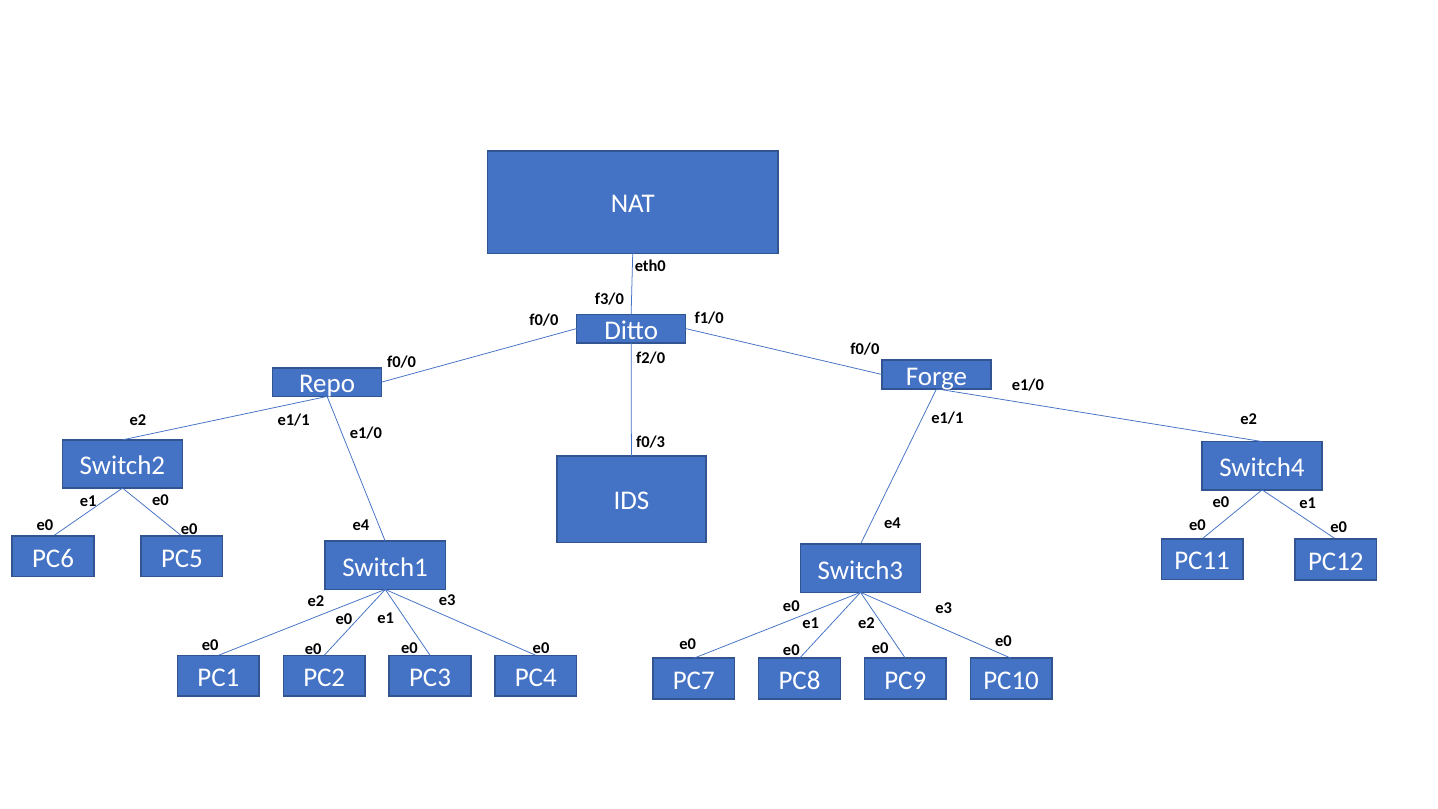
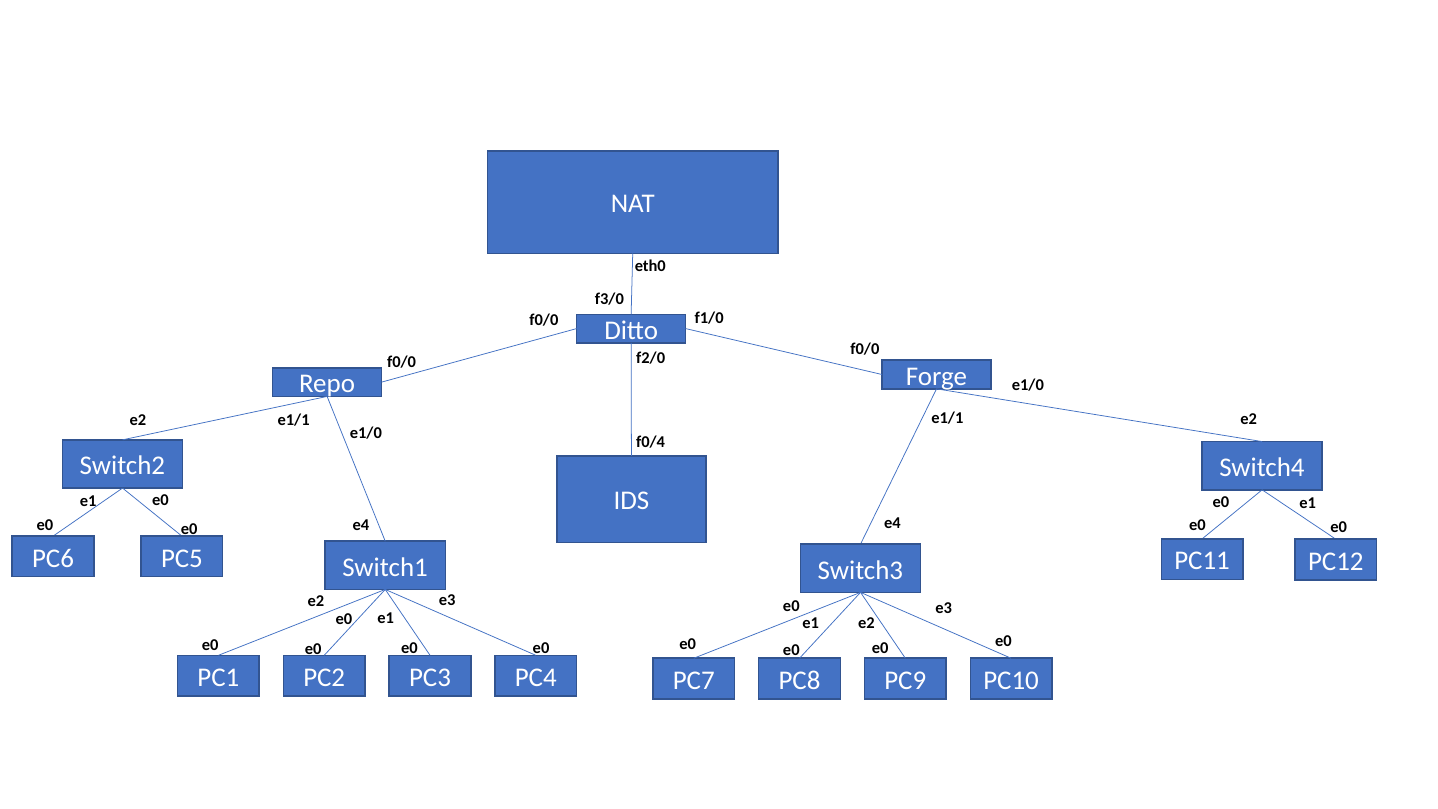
f0/3: f0/3 -> f0/4
